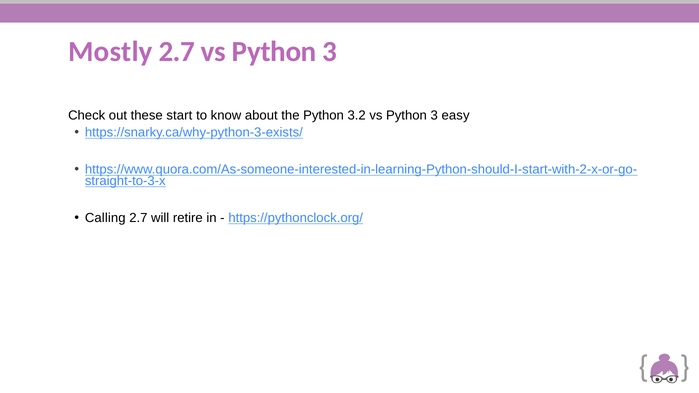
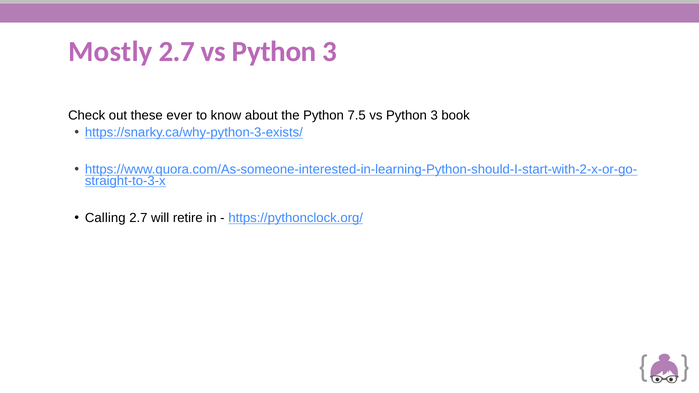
start: start -> ever
3.2: 3.2 -> 7.5
easy: easy -> book
